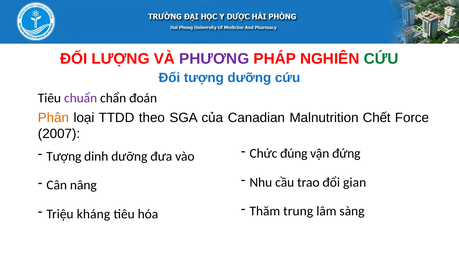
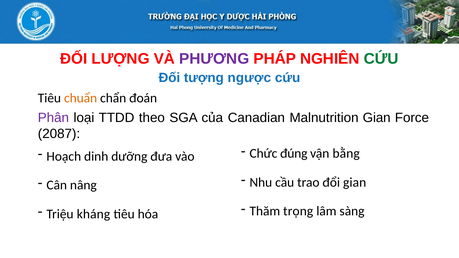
tượng dưỡng: dưỡng -> ngược
chuẩn colour: purple -> orange
Phân colour: orange -> purple
Malnutrition Chết: Chết -> Gian
2007: 2007 -> 2087
đứng: đứng -> bằng
Tượng at (64, 157): Tượng -> Hoạch
trung: trung -> trọng
